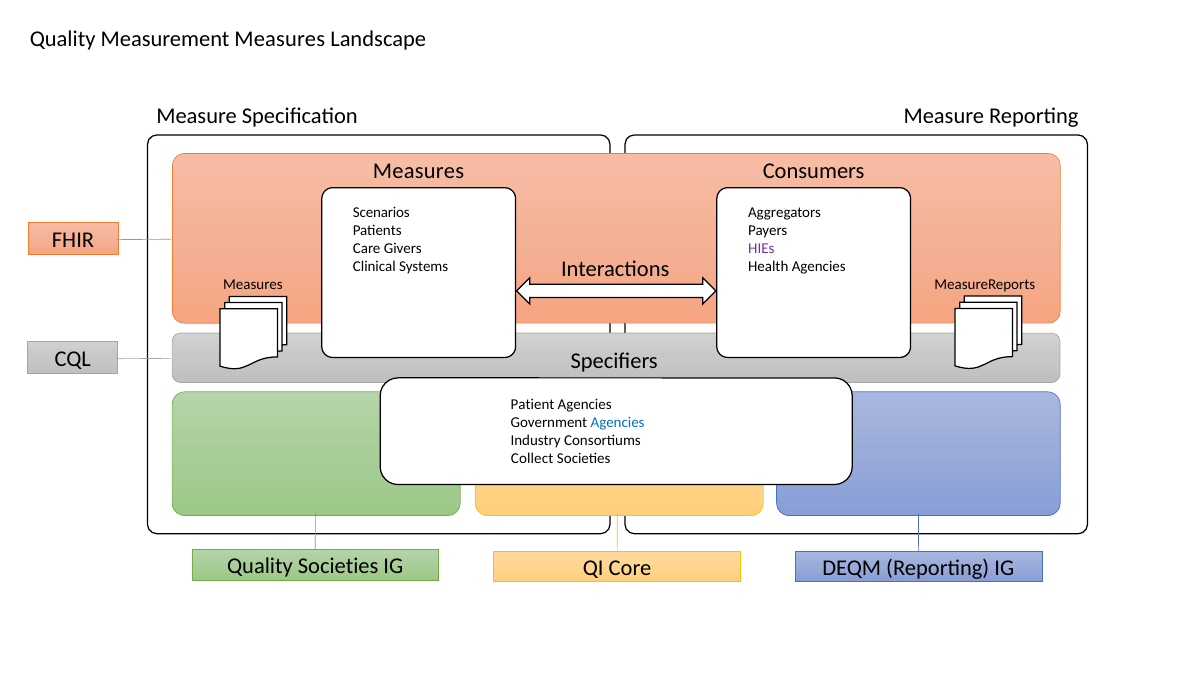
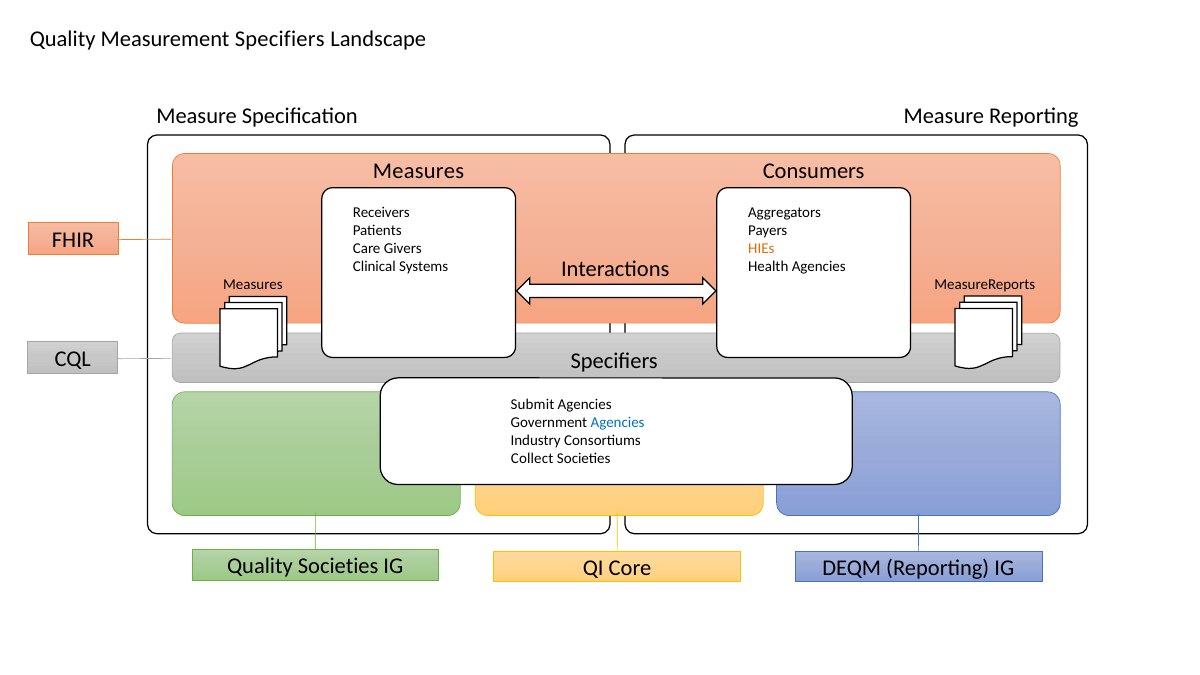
Measurement Measures: Measures -> Specifiers
Scenarios: Scenarios -> Receivers
HIEs colour: purple -> orange
Patient: Patient -> Submit
